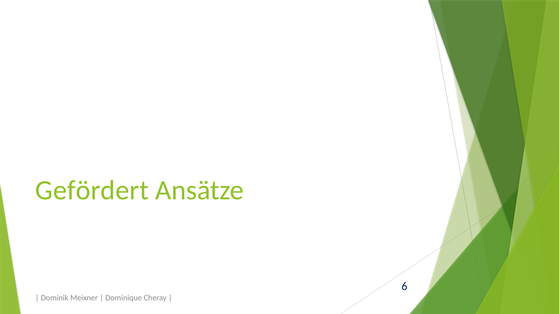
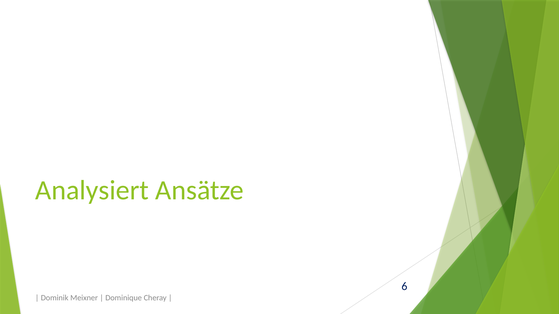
Gefördert: Gefördert -> Analysiert
